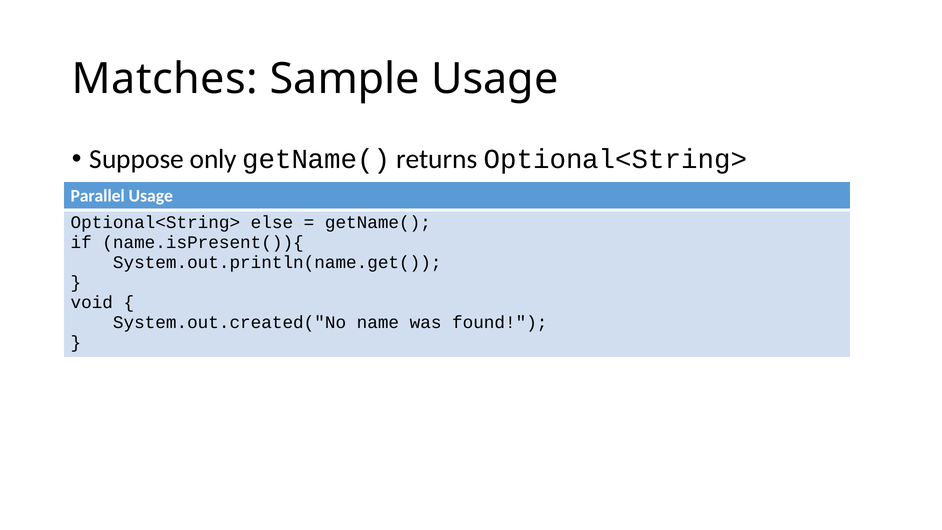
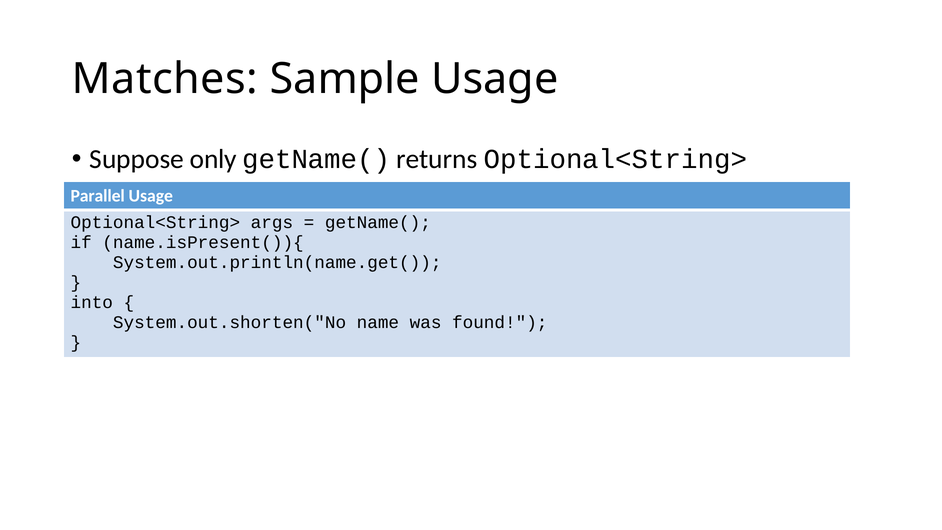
else: else -> args
void: void -> into
System.out.created("No: System.out.created("No -> System.out.shorten("No
